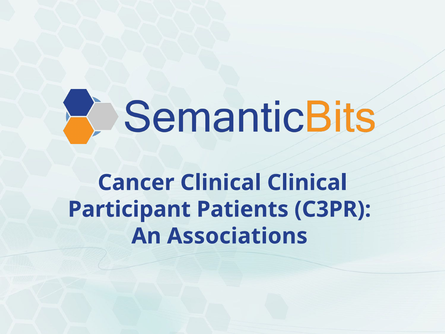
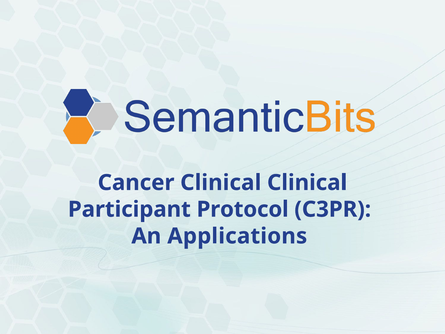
Patients: Patients -> Protocol
Associations: Associations -> Applications
